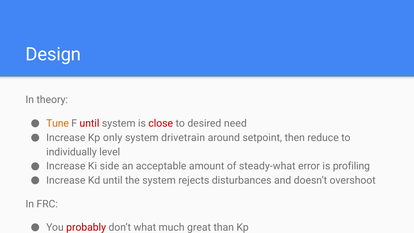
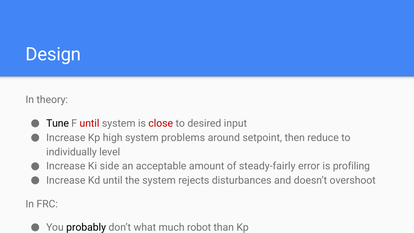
Tune colour: orange -> black
need: need -> input
only: only -> high
drivetrain: drivetrain -> problems
steady-what: steady-what -> steady-fairly
probably colour: red -> black
great: great -> robot
